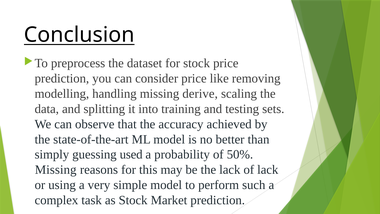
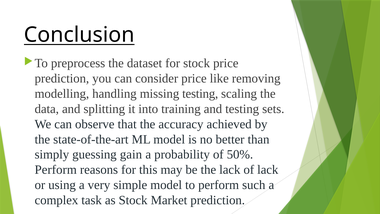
missing derive: derive -> testing
used: used -> gain
Missing at (56, 170): Missing -> Perform
